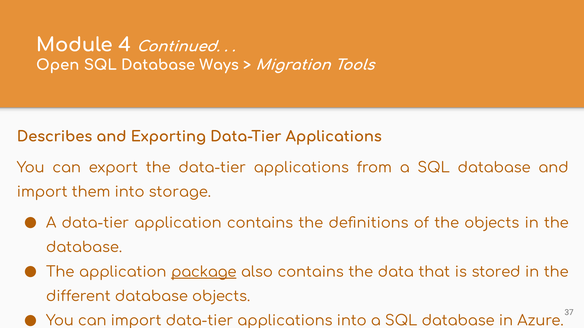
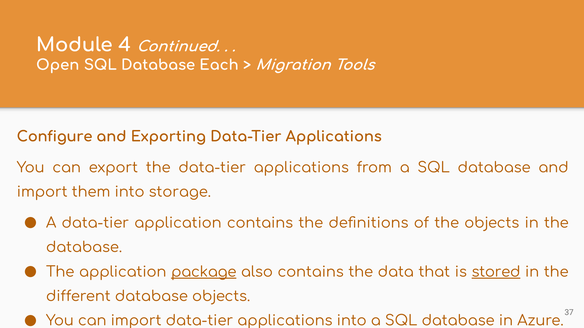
Ways: Ways -> Each
Describes: Describes -> Configure
stored underline: none -> present
